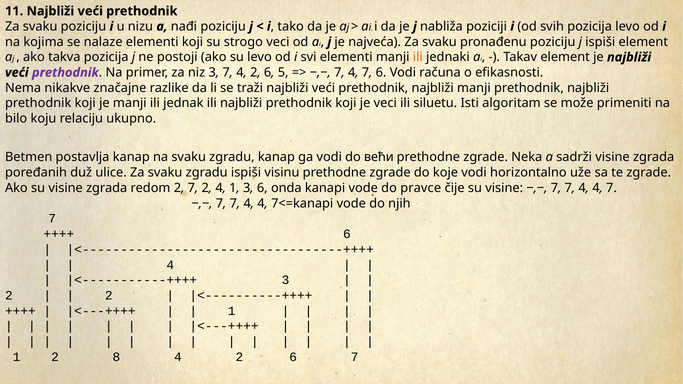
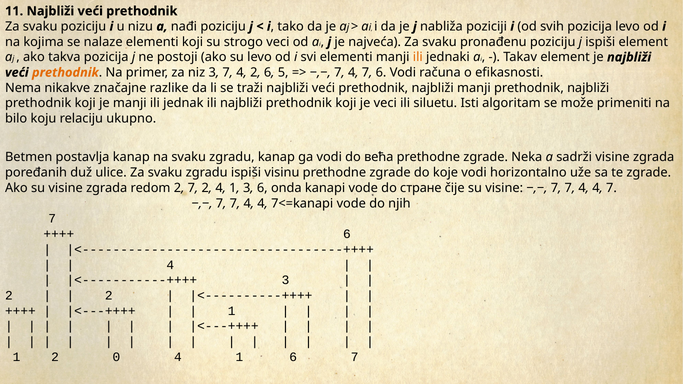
prethodnik at (65, 73) colour: purple -> orange
већи: већи -> већа
pravce: pravce -> стране
8: 8 -> 0
2 at (239, 357): 2 -> 1
